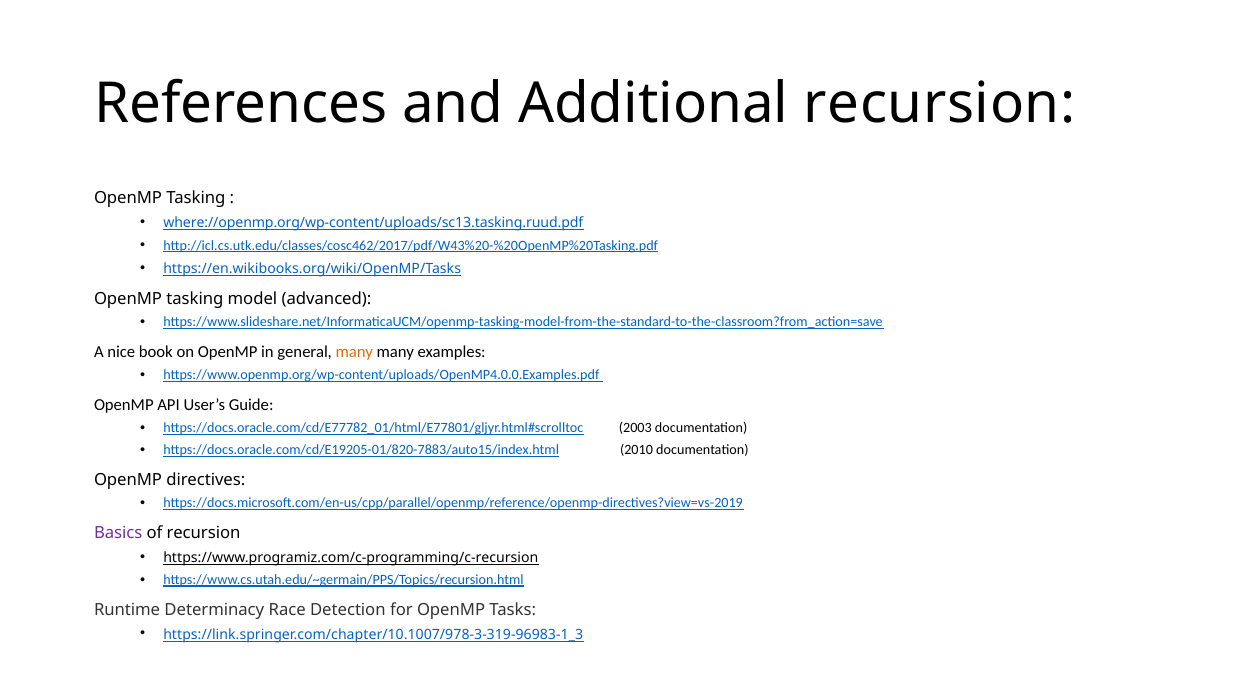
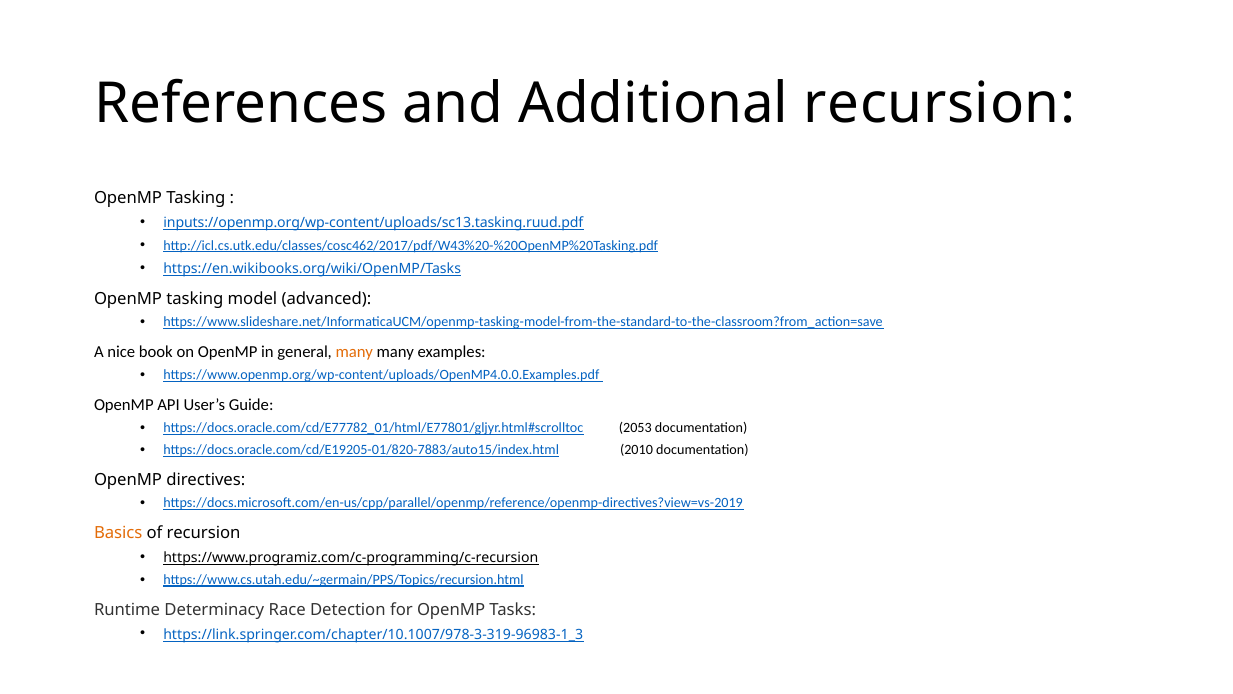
where://openmp.org/wp-content/uploads/sc13.tasking.ruud.pdf: where://openmp.org/wp-content/uploads/sc13.tasking.ruud.pdf -> inputs://openmp.org/wp-content/uploads/sc13.tasking.ruud.pdf
2003: 2003 -> 2053
Basics colour: purple -> orange
